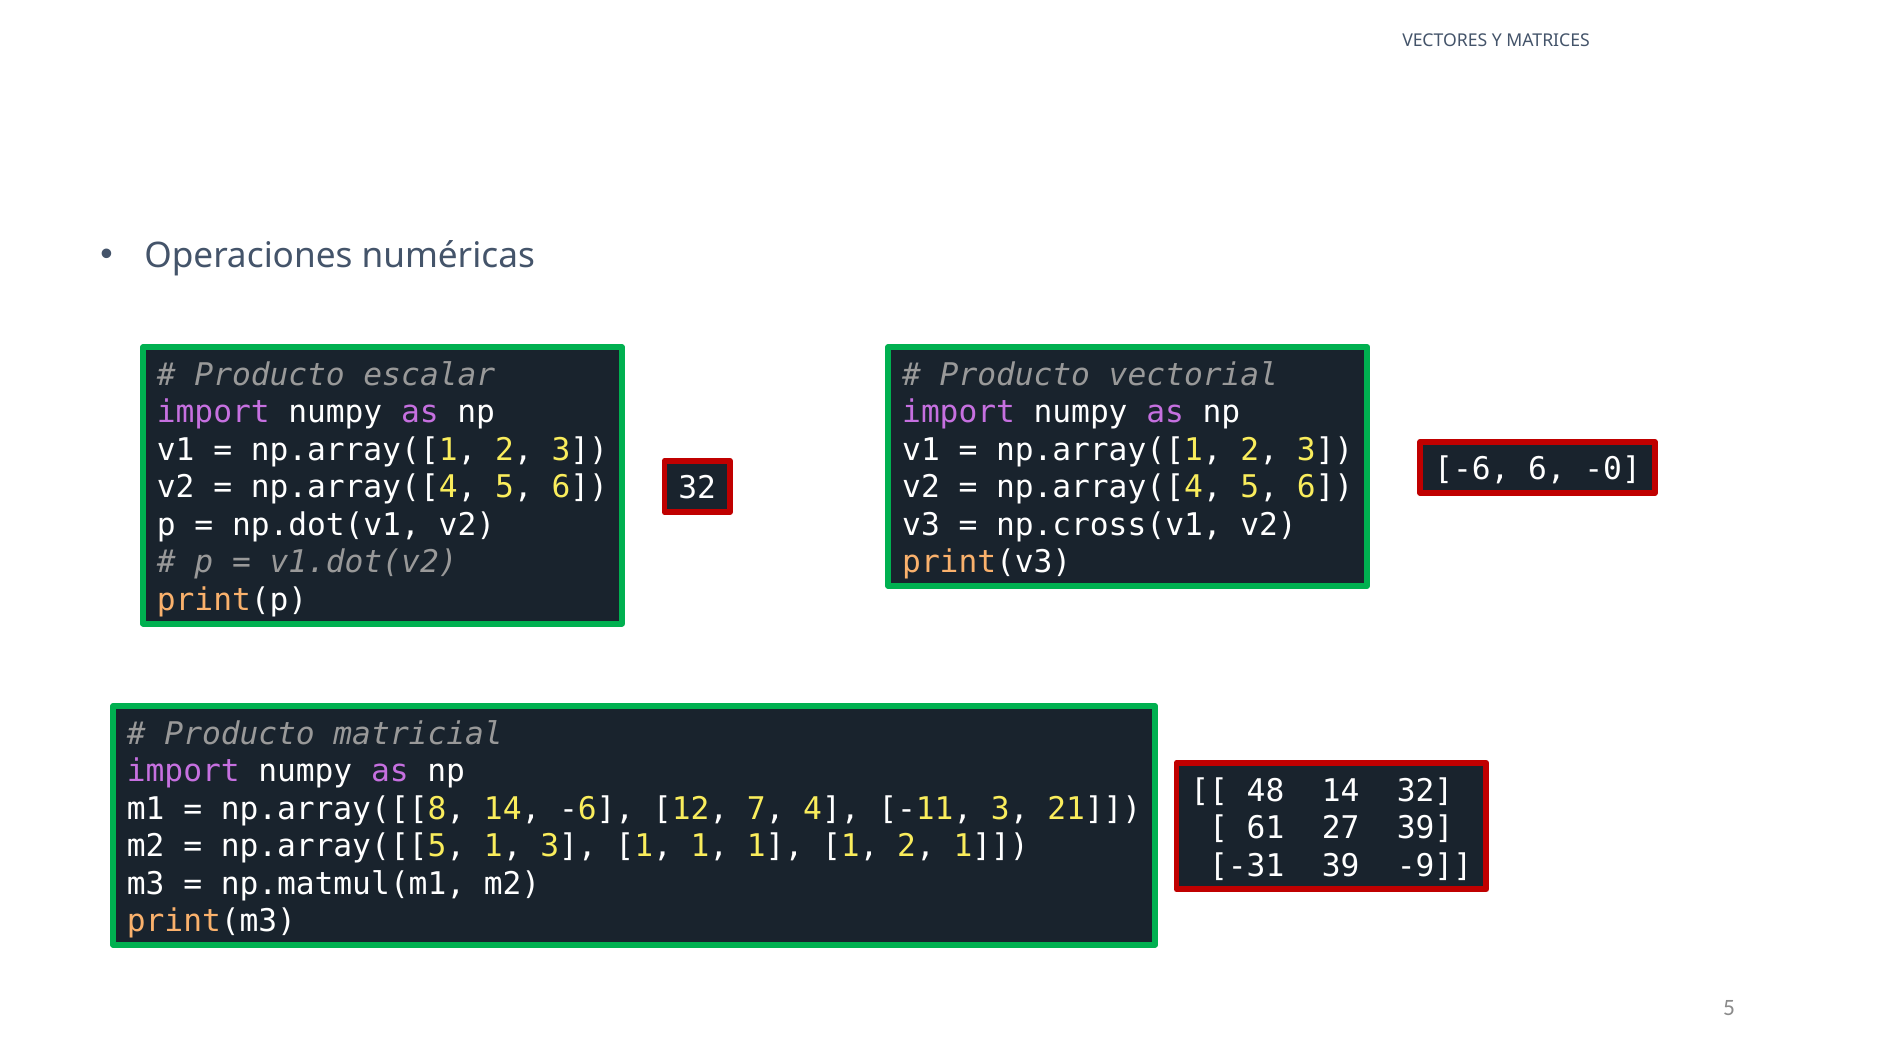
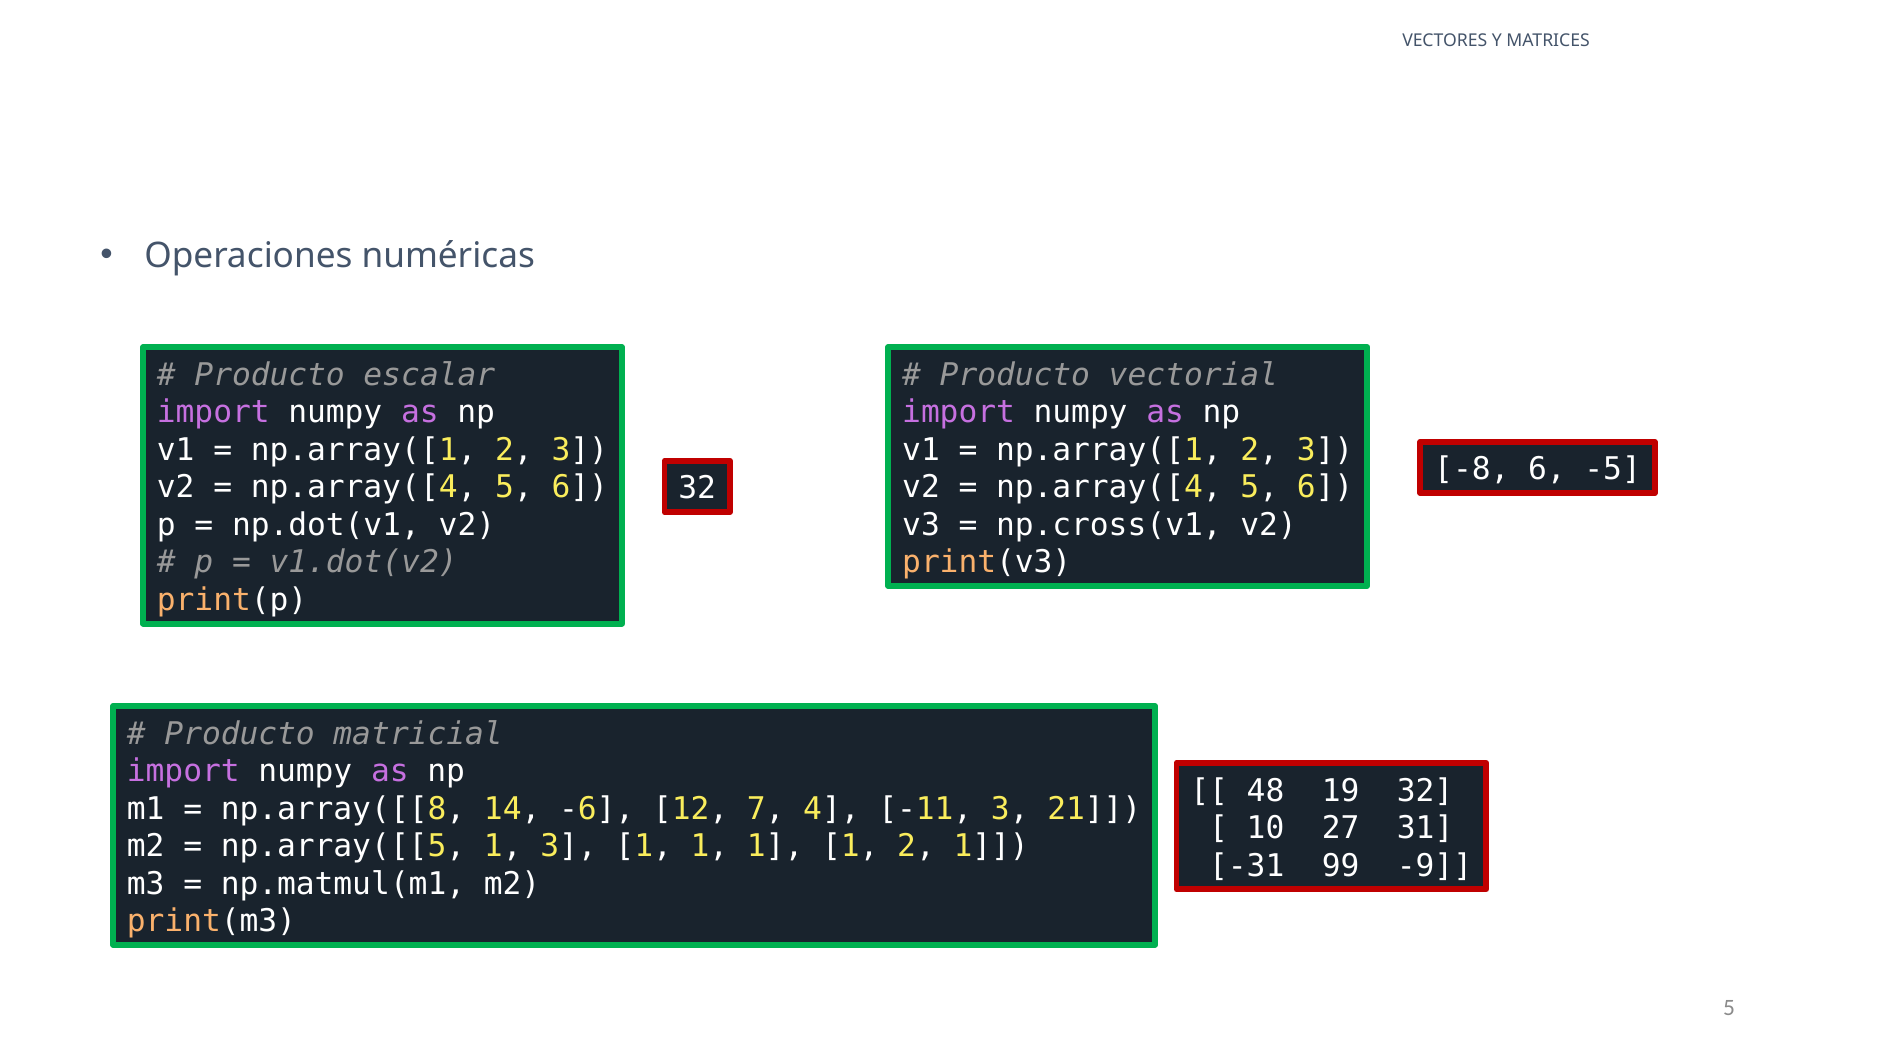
-6 at (1472, 470): -6 -> -8
-0: -0 -> -5
48 14: 14 -> 19
61: 61 -> 10
27 39: 39 -> 31
-31 39: 39 -> 99
